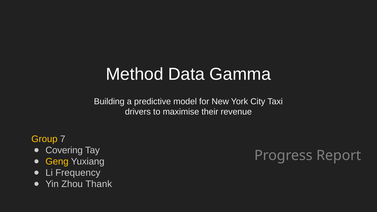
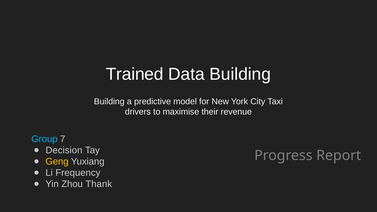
Method: Method -> Trained
Data Gamma: Gamma -> Building
Group colour: yellow -> light blue
Covering: Covering -> Decision
